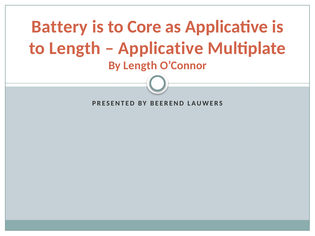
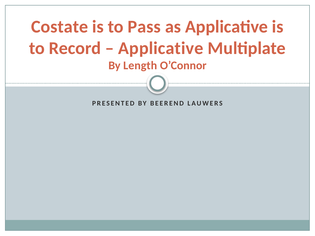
Battery: Battery -> Costate
Core: Core -> Pass
to Length: Length -> Record
